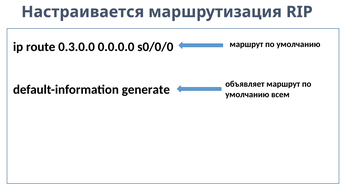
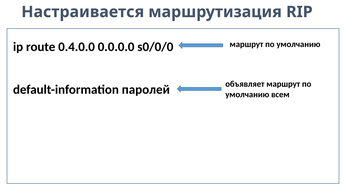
0.3.0.0: 0.3.0.0 -> 0.4.0.0
generate: generate -> паролей
